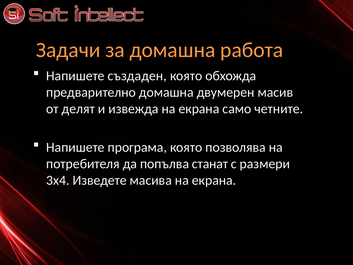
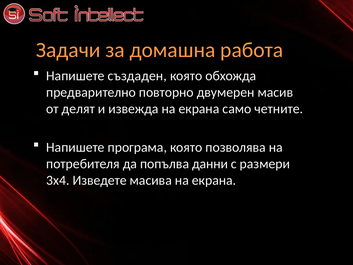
предварително домашна: домашна -> повторно
станат: станат -> данни
